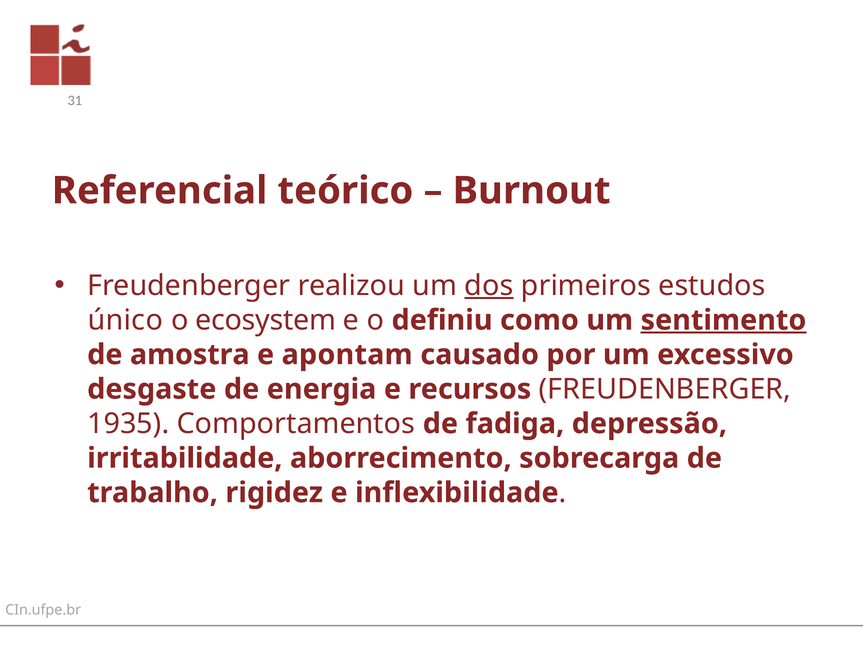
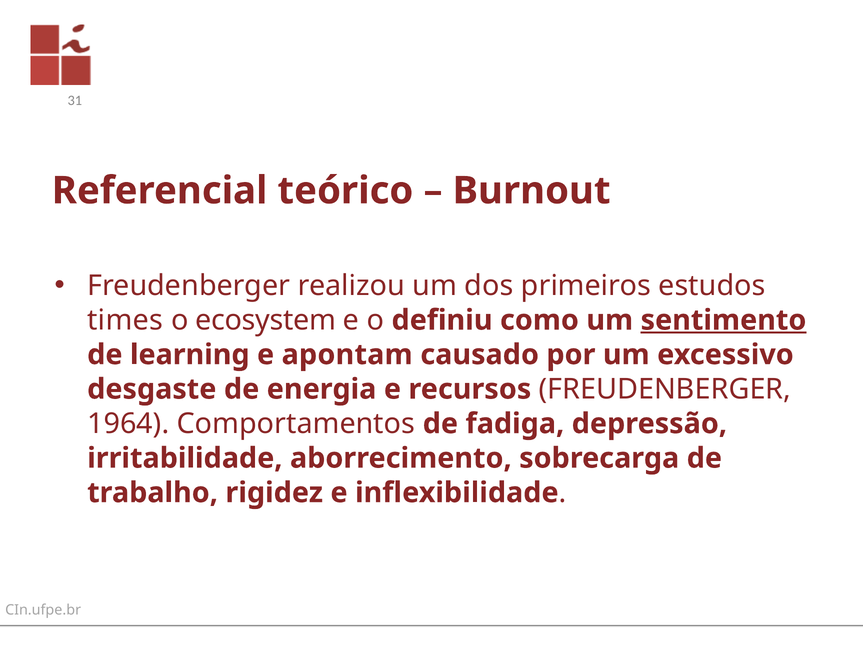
dos underline: present -> none
único: único -> times
amostra: amostra -> learning
1935: 1935 -> 1964
